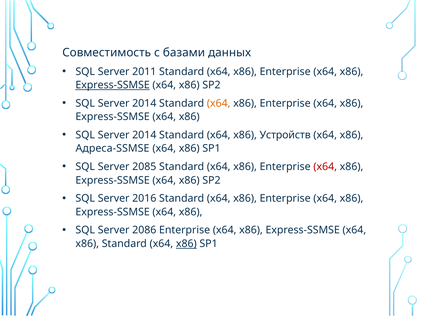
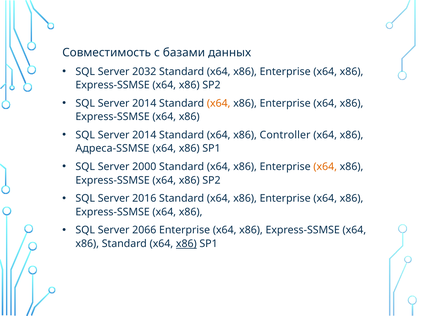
2011: 2011 -> 2032
Express-SSMSE at (113, 85) underline: present -> none
Устройств: Устройств -> Controller
2085: 2085 -> 2000
x64 at (325, 167) colour: red -> orange
2086: 2086 -> 2066
